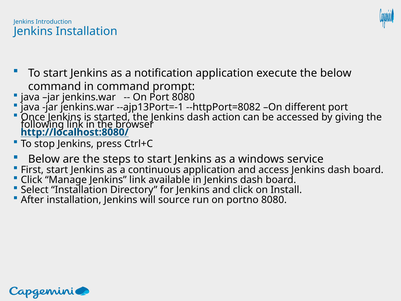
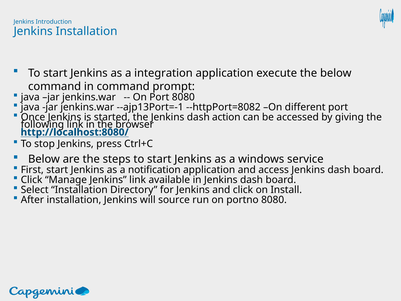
notification: notification -> integration
continuous: continuous -> notification
